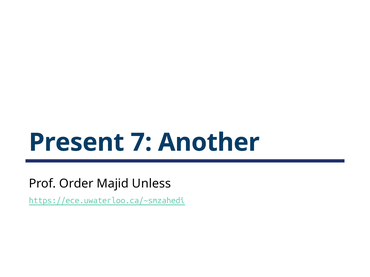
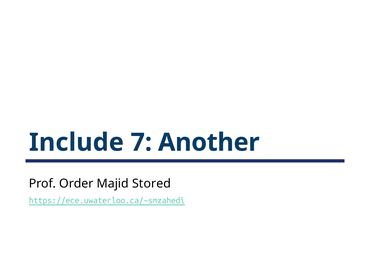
Present: Present -> Include
Unless: Unless -> Stored
